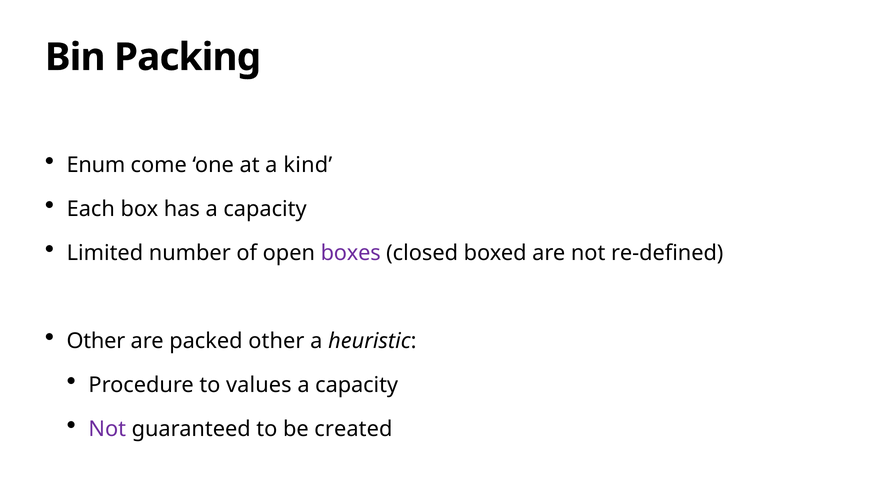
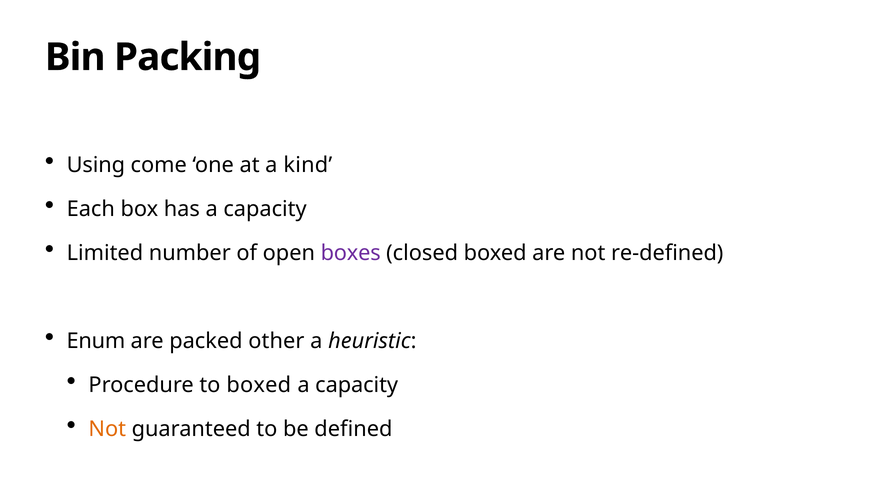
Enum: Enum -> Using
Other at (96, 341): Other -> Enum
to values: values -> boxed
Not at (107, 429) colour: purple -> orange
created: created -> defined
